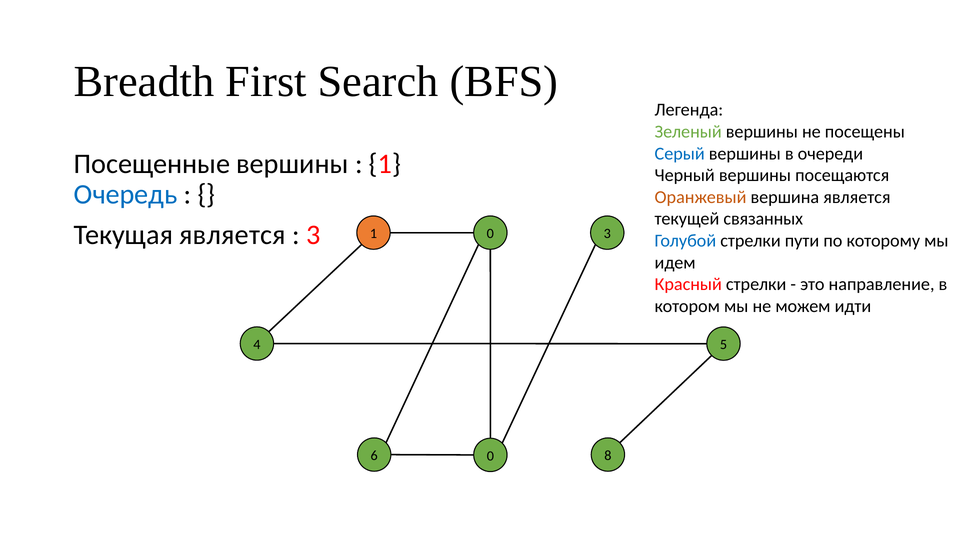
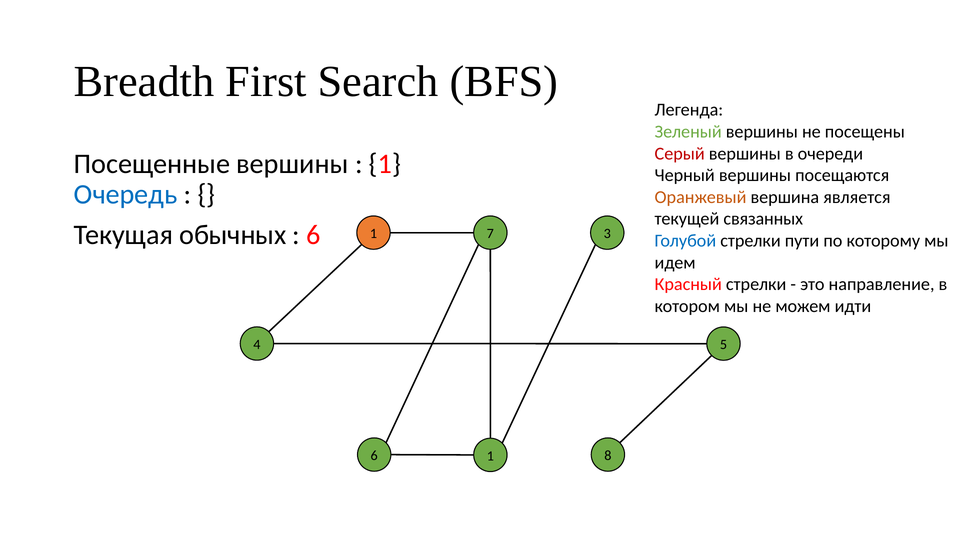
Серый colour: blue -> red
Текущая является: является -> обычных
3 at (314, 235): 3 -> 6
1 0: 0 -> 7
0 at (490, 456): 0 -> 1
